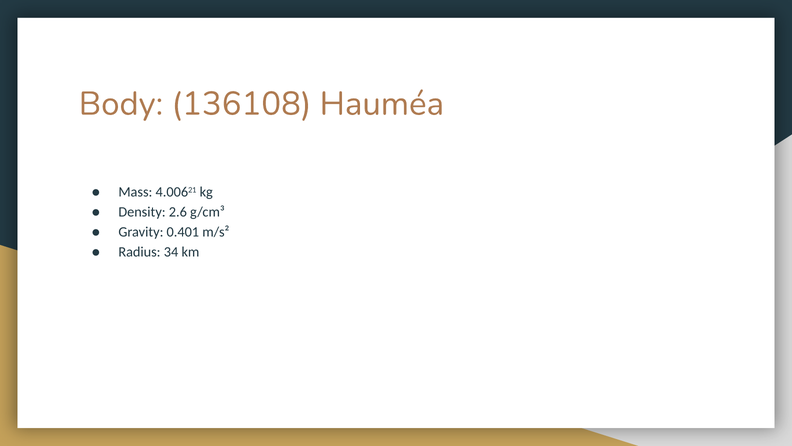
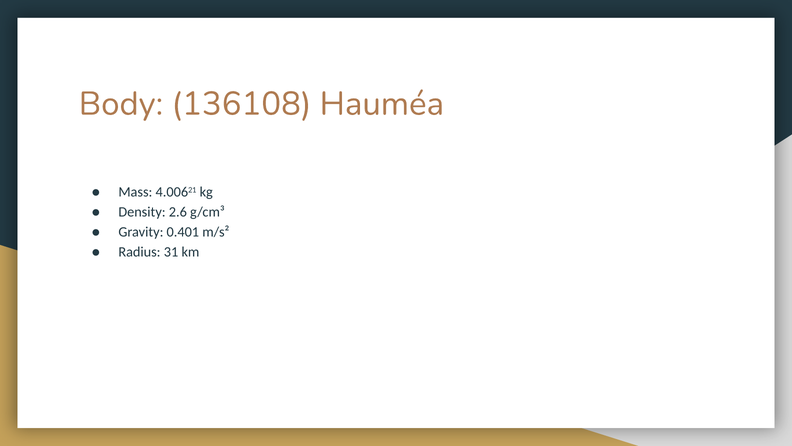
34: 34 -> 31
